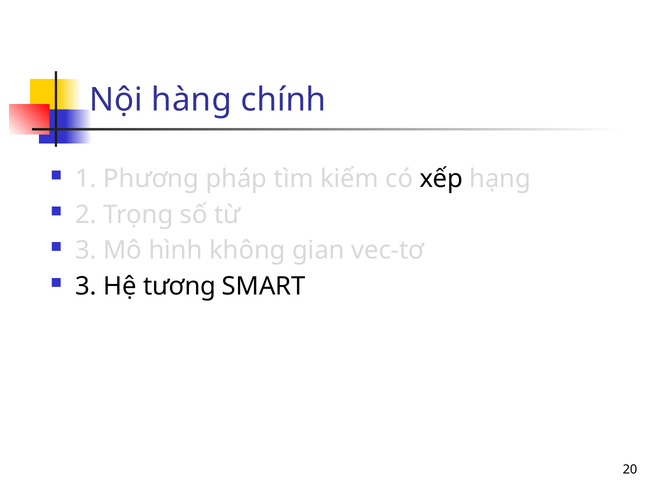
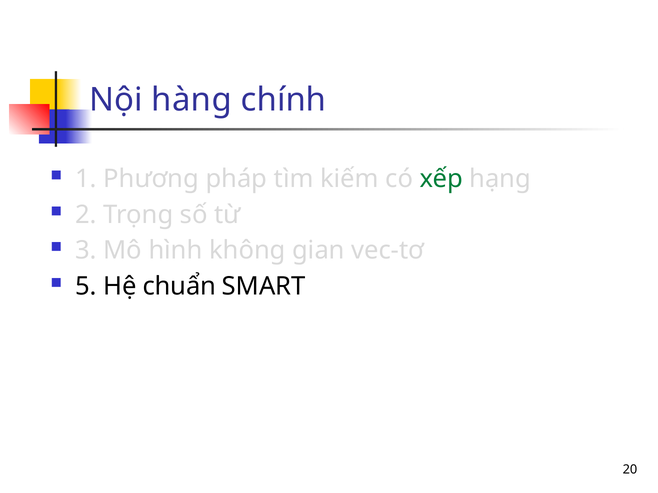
xếp colour: black -> green
3 at (86, 287): 3 -> 5
tương: tương -> chuẩn
